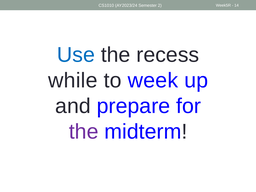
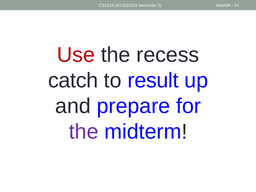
Use colour: blue -> red
while: while -> catch
week: week -> result
